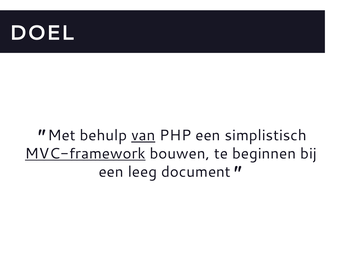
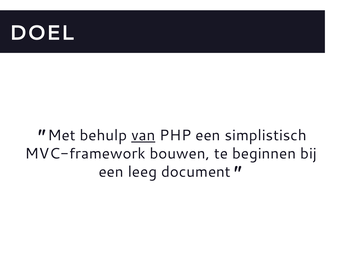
MVC-framework underline: present -> none
